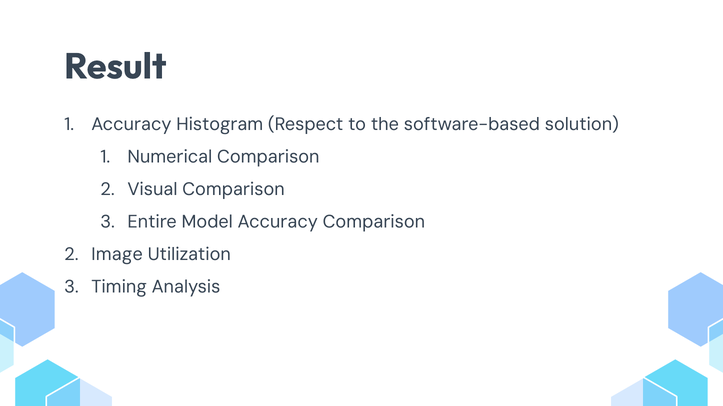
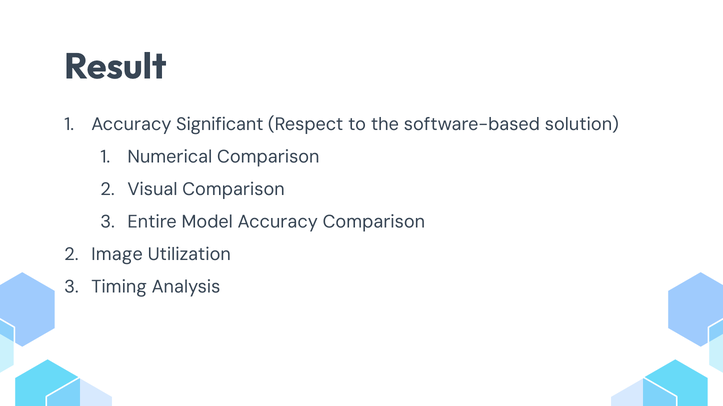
Histogram: Histogram -> Significant
